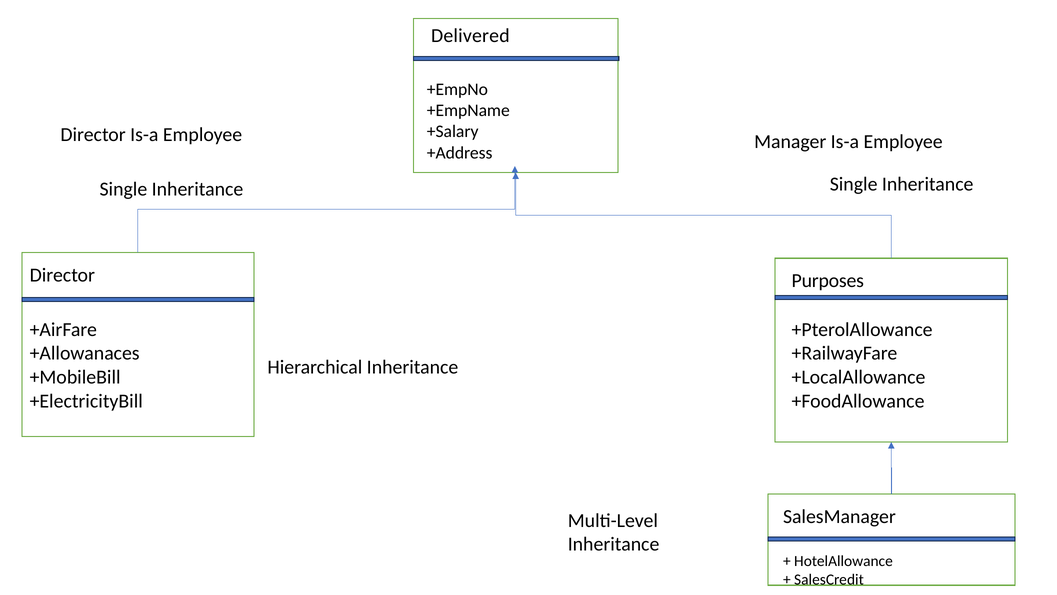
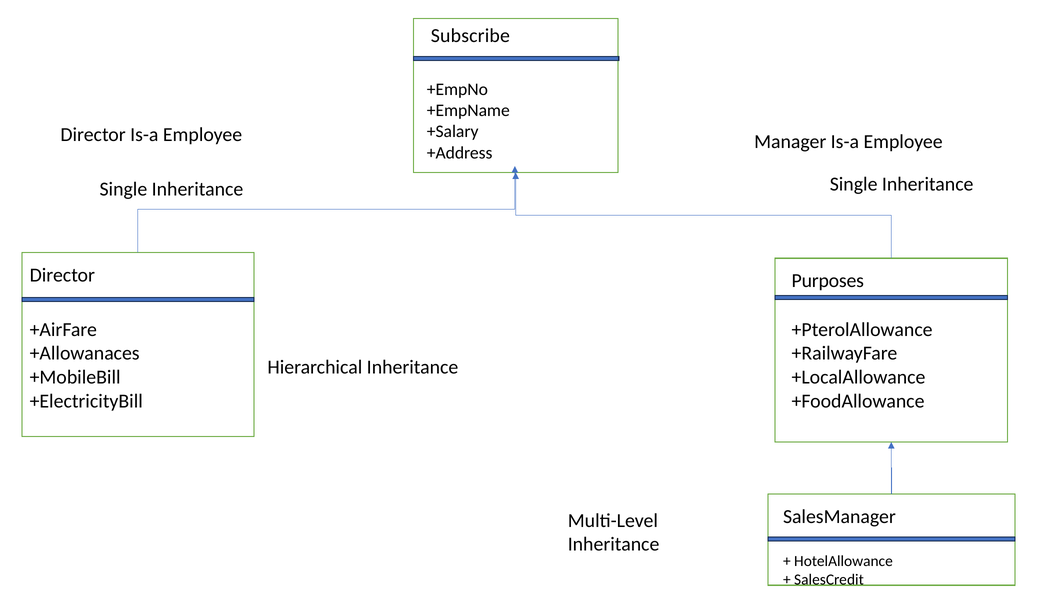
Delivered: Delivered -> Subscribe
